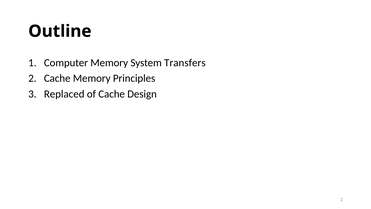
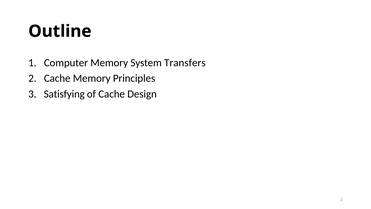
Replaced: Replaced -> Satisfying
